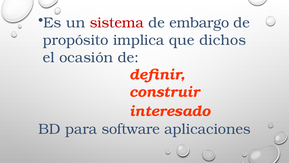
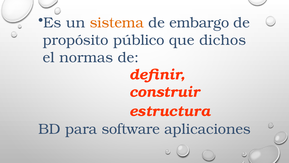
sistema colour: red -> orange
implica: implica -> público
ocasión: ocasión -> normas
interesado: interesado -> estructura
